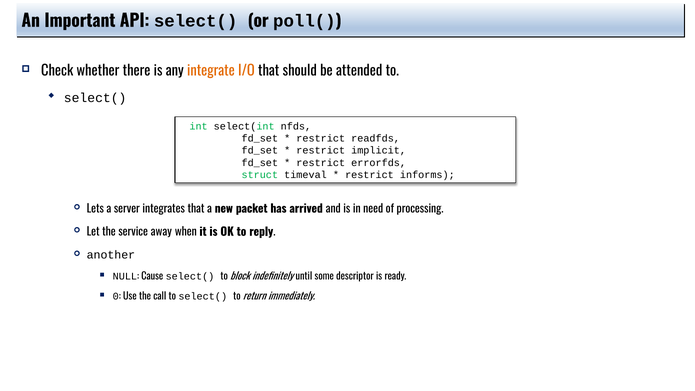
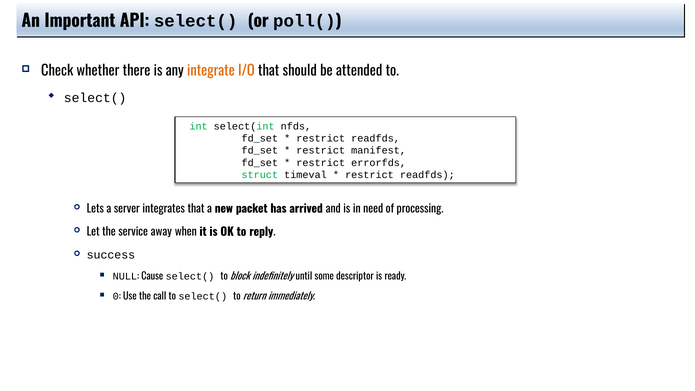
implicit: implicit -> manifest
informs at (427, 175): informs -> readfds
another: another -> success
